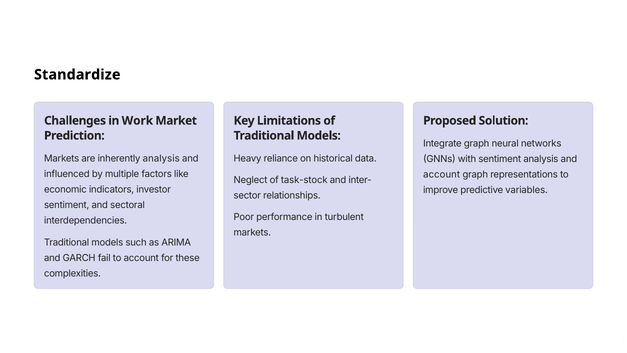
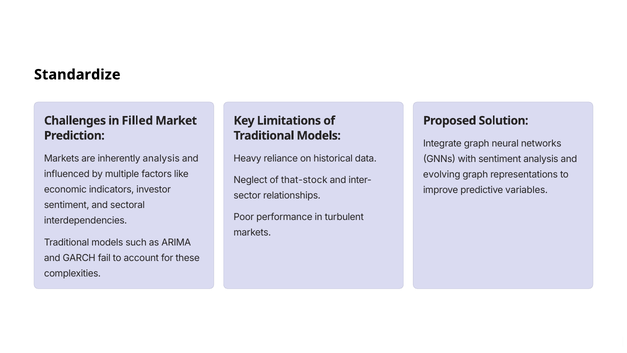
Work: Work -> Filled
account at (442, 174): account -> evolving
task-stock: task-stock -> that-stock
